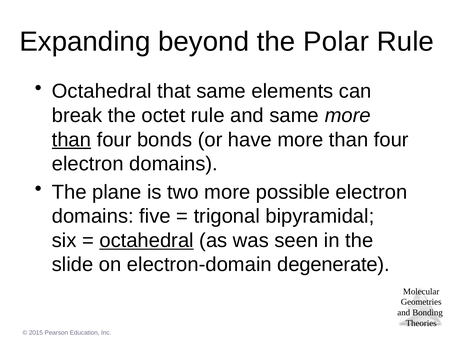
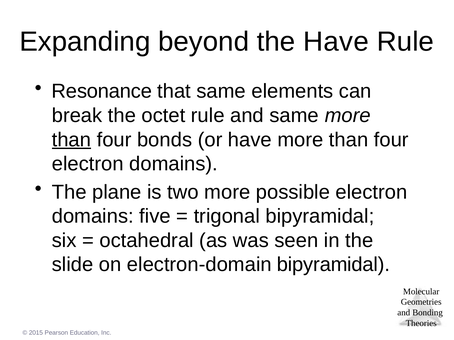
the Polar: Polar -> Have
Octahedral at (102, 91): Octahedral -> Resonance
octahedral at (147, 241) underline: present -> none
electron-domain degenerate: degenerate -> bipyramidal
